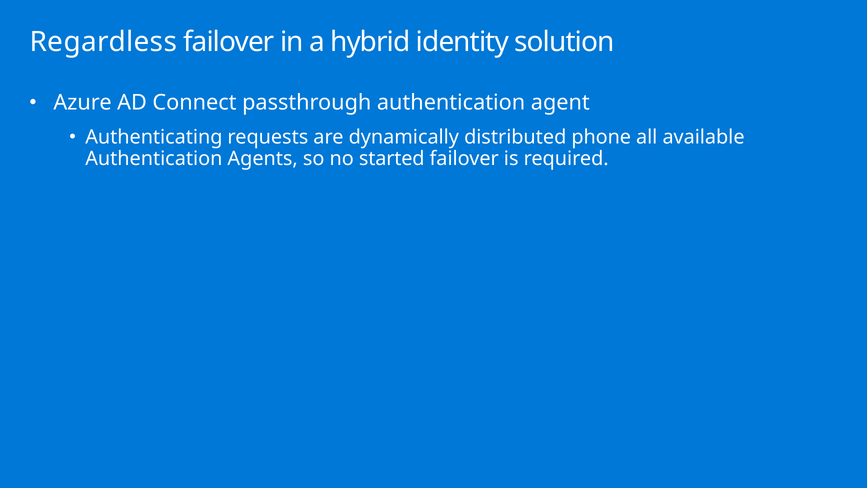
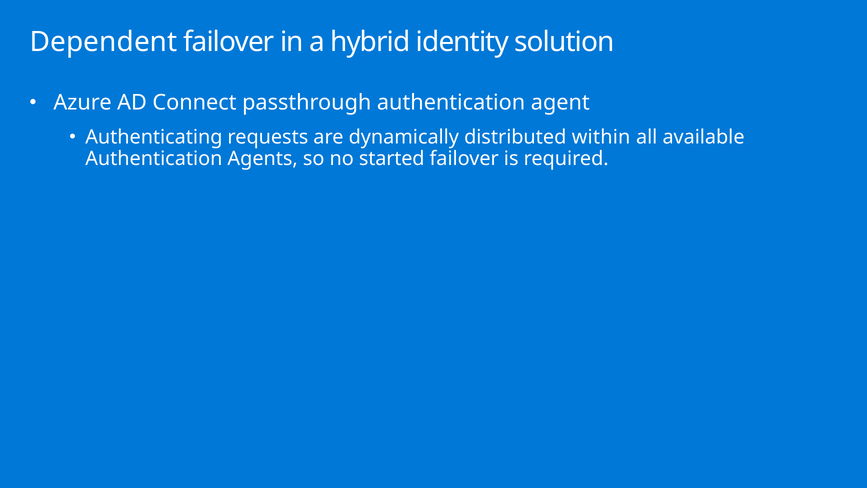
Regardless: Regardless -> Dependent
phone: phone -> within
